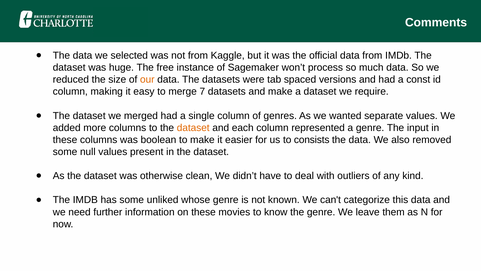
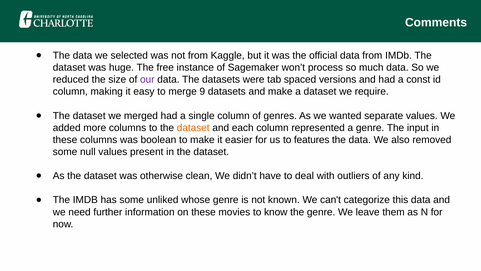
our colour: orange -> purple
7: 7 -> 9
consists: consists -> features
